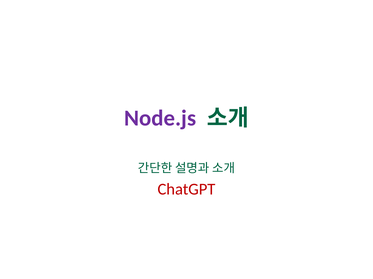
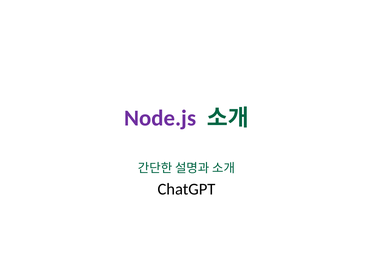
ChatGPT colour: red -> black
